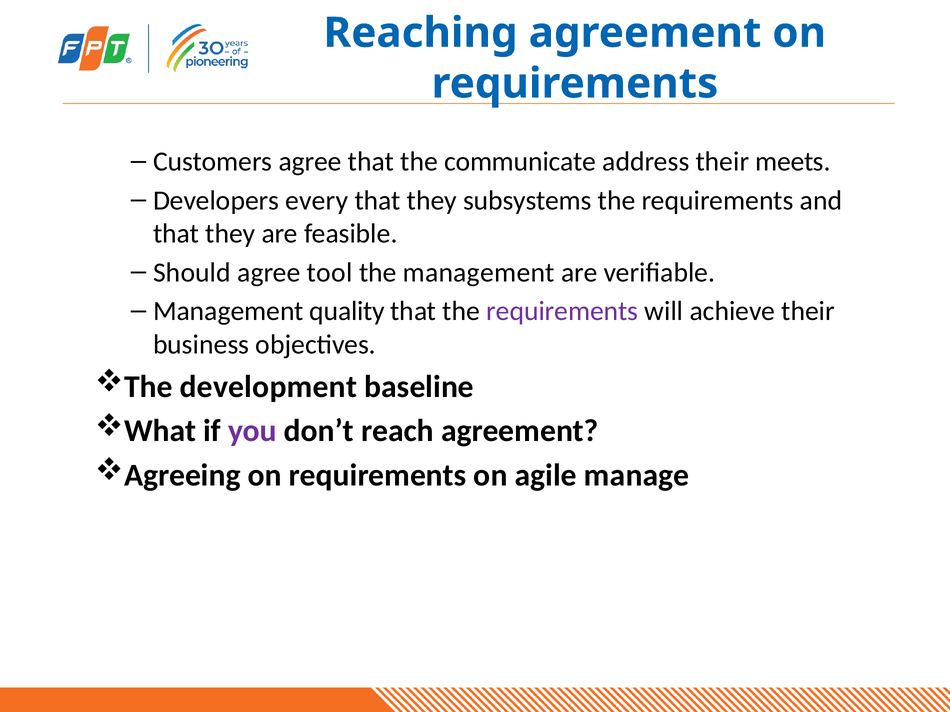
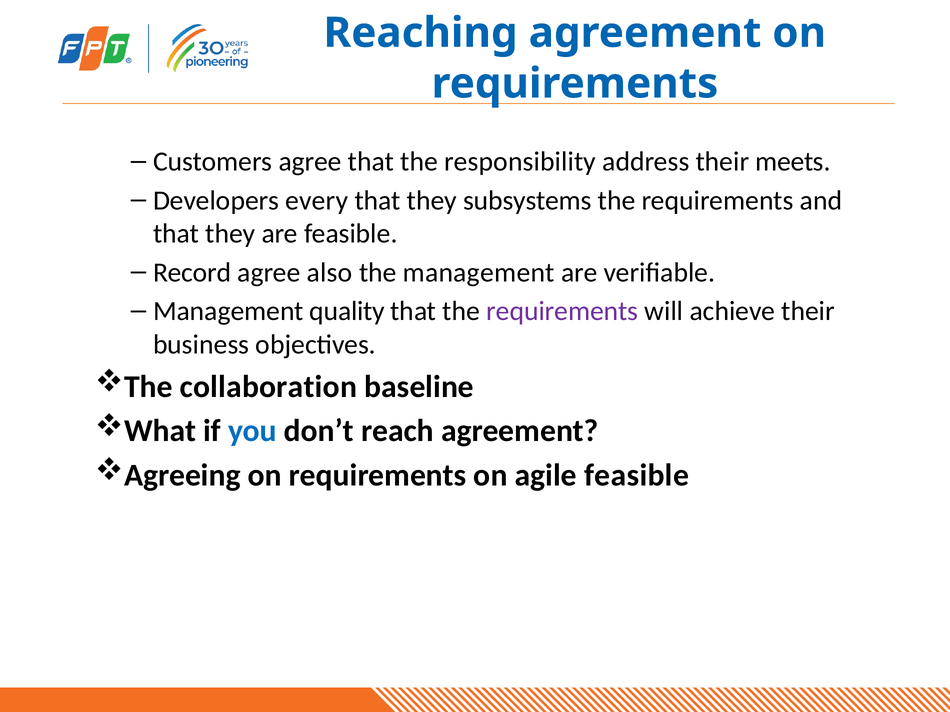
communicate: communicate -> responsibility
Should: Should -> Record
tool: tool -> also
development: development -> collaboration
you colour: purple -> blue
agile manage: manage -> feasible
